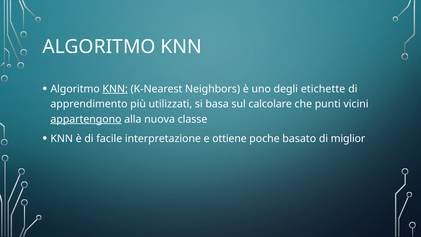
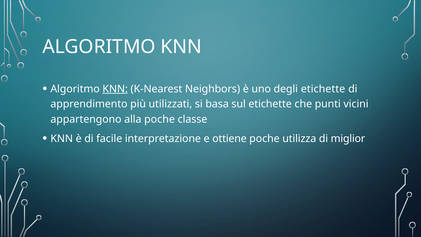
sul calcolare: calcolare -> etichette
appartengono underline: present -> none
alla nuova: nuova -> poche
basato: basato -> utilizza
